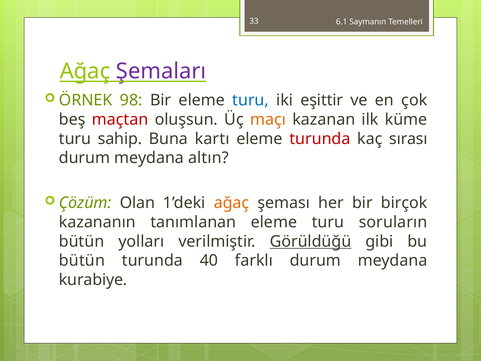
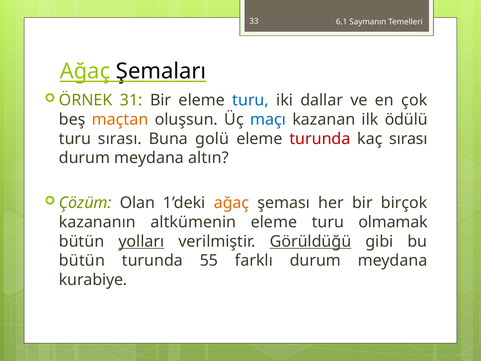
Şemaları colour: purple -> black
98: 98 -> 31
eşittir: eşittir -> dallar
maçtan colour: red -> orange
maçı colour: orange -> blue
küme: küme -> ödülü
turu sahip: sahip -> sırası
kartı: kartı -> golü
tanımlanan: tanımlanan -> altkümenin
soruların: soruların -> olmamak
yolları underline: none -> present
40: 40 -> 55
